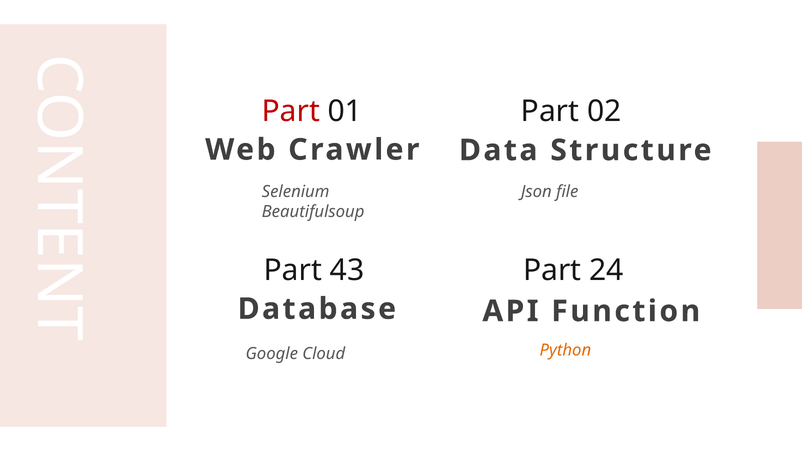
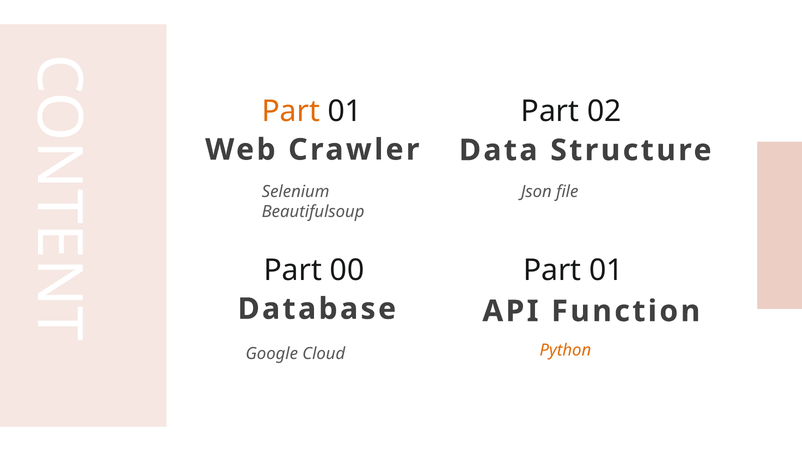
Part at (291, 112) colour: red -> orange
43: 43 -> 00
24 at (606, 270): 24 -> 01
